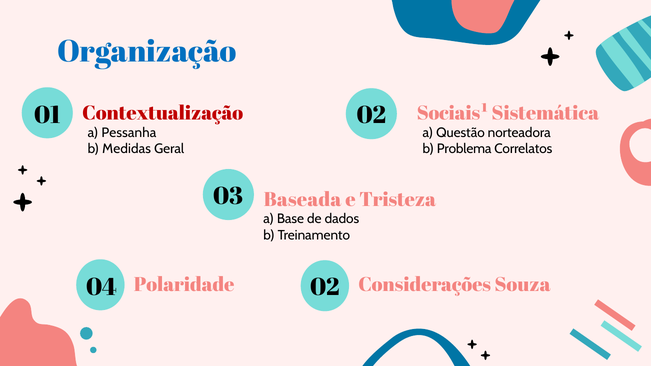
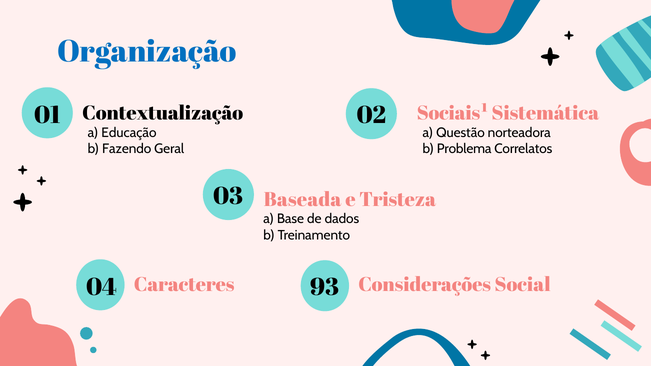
Contextualização colour: red -> black
Pessanha: Pessanha -> Educação
Medidas: Medidas -> Fazendo
Polaridade: Polaridade -> Caracteres
Souza: Souza -> Social
04 02: 02 -> 93
